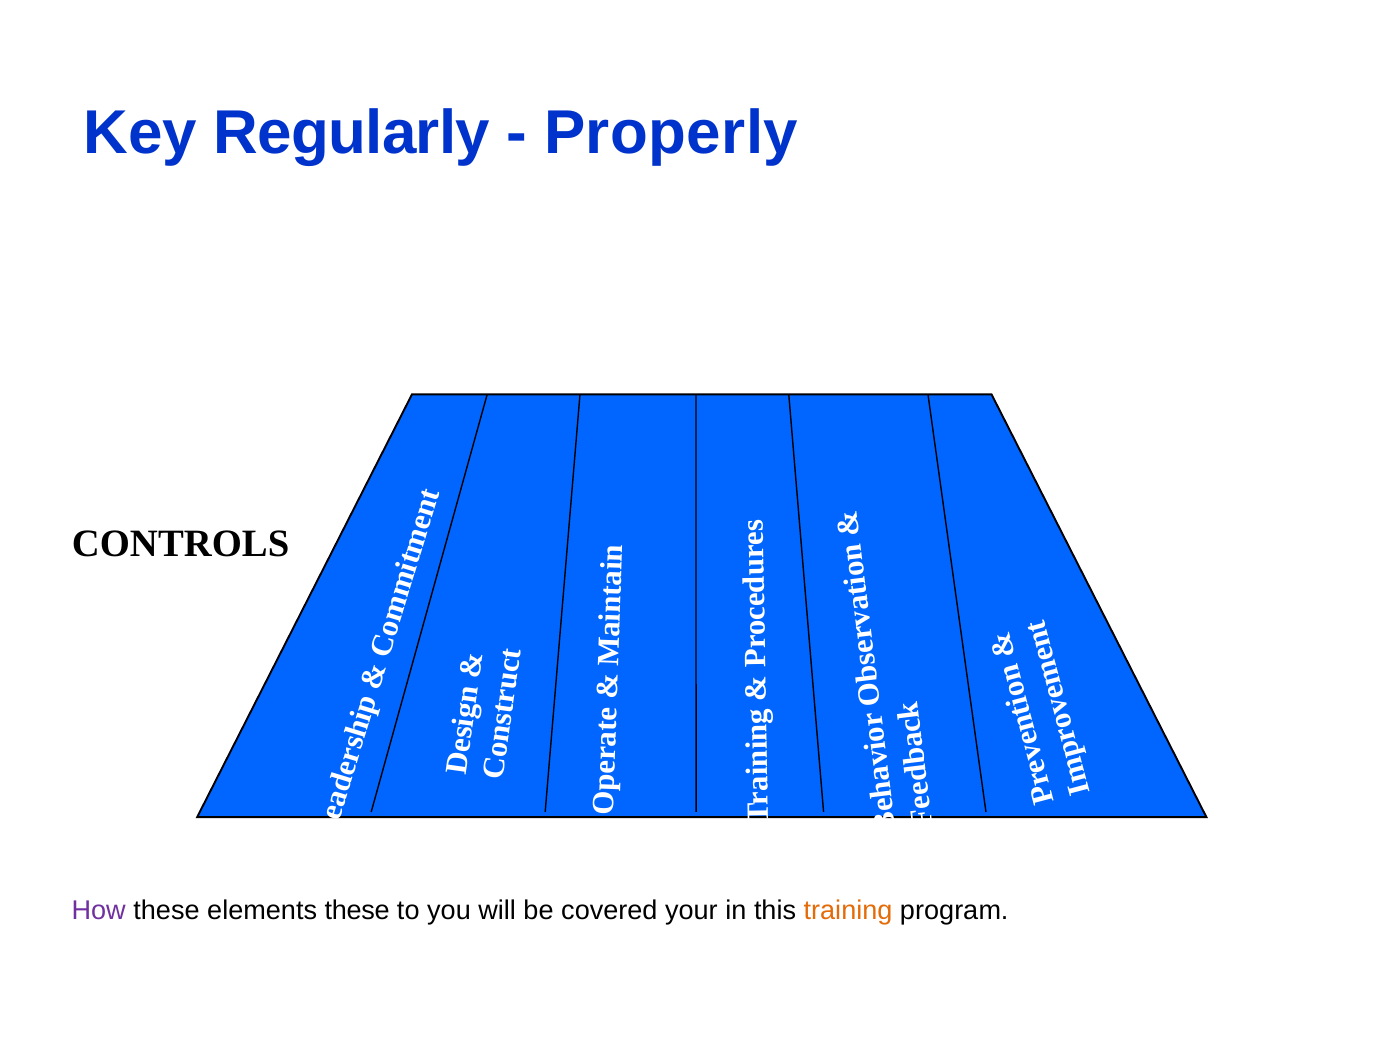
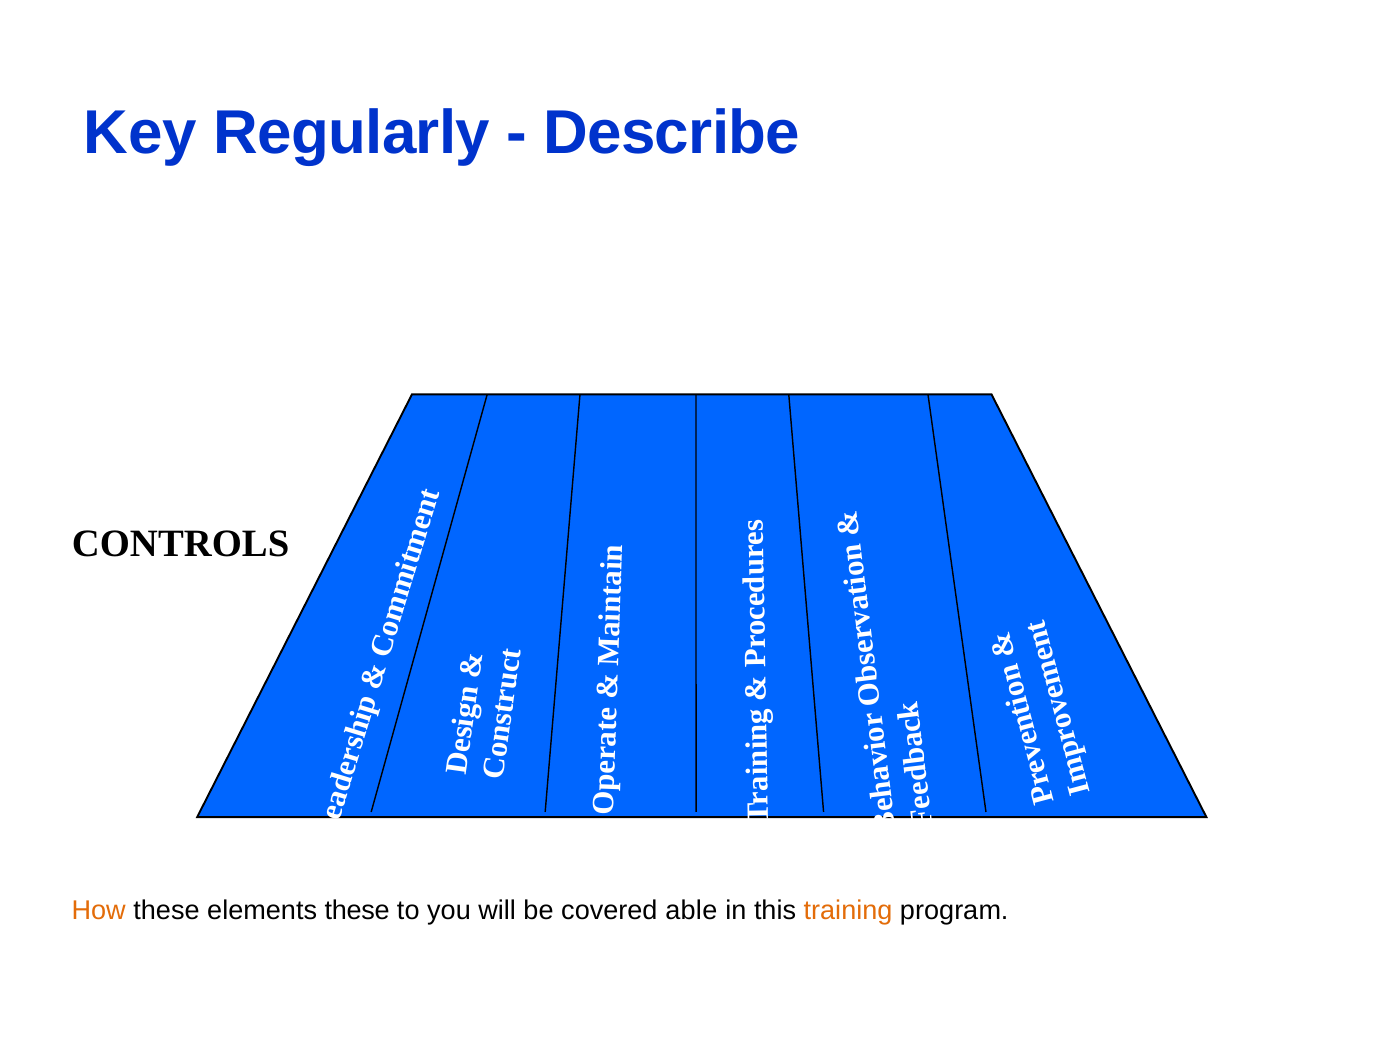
Properly: Properly -> Describe
How colour: purple -> orange
your: your -> able
